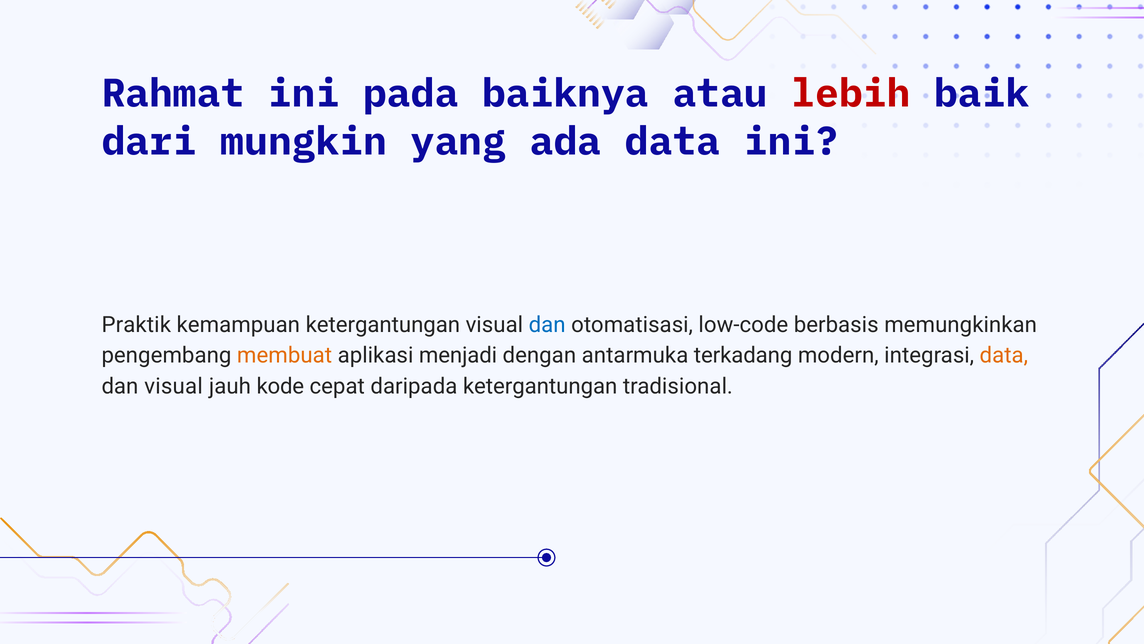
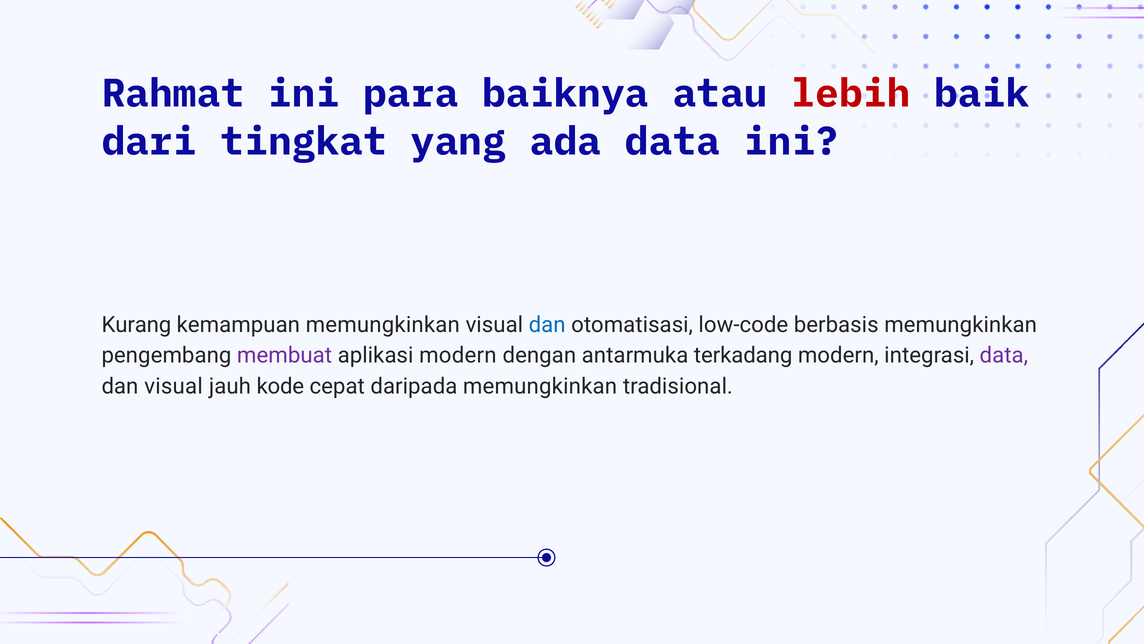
pada: pada -> para
mungkin: mungkin -> tingkat
Praktik: Praktik -> Kurang
kemampuan ketergantungan: ketergantungan -> memungkinkan
membuat colour: orange -> purple
aplikasi menjadi: menjadi -> modern
data at (1004, 355) colour: orange -> purple
daripada ketergantungan: ketergantungan -> memungkinkan
